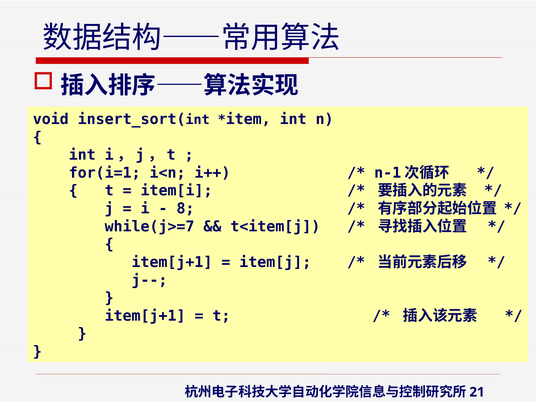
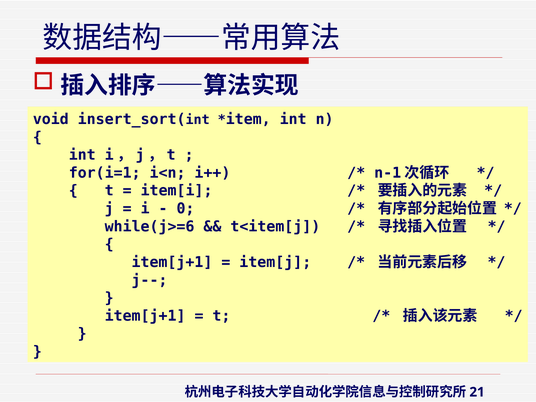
8: 8 -> 0
while(j>=7: while(j>=7 -> while(j>=6
